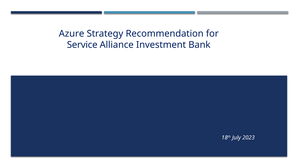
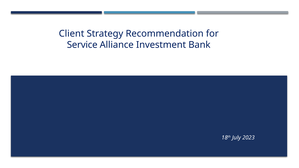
Azure: Azure -> Client
